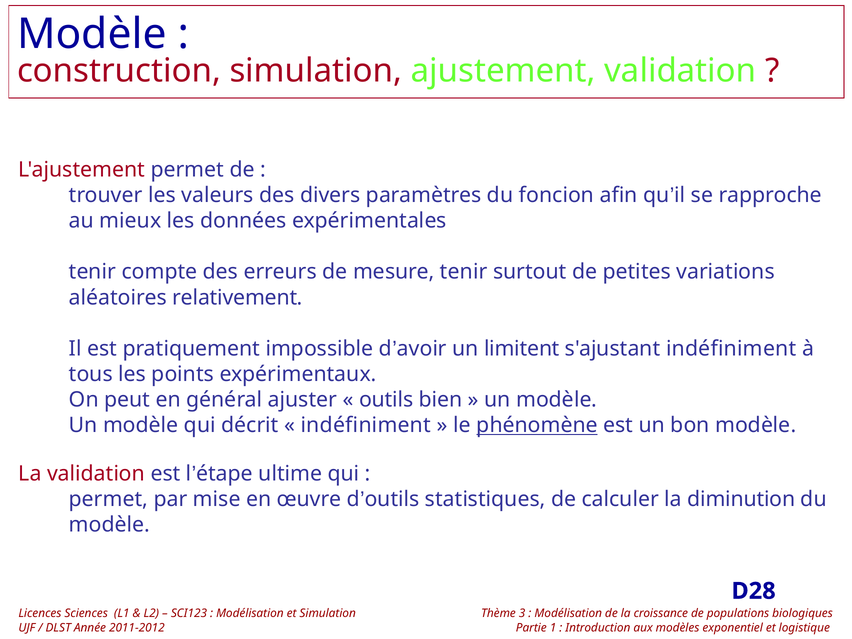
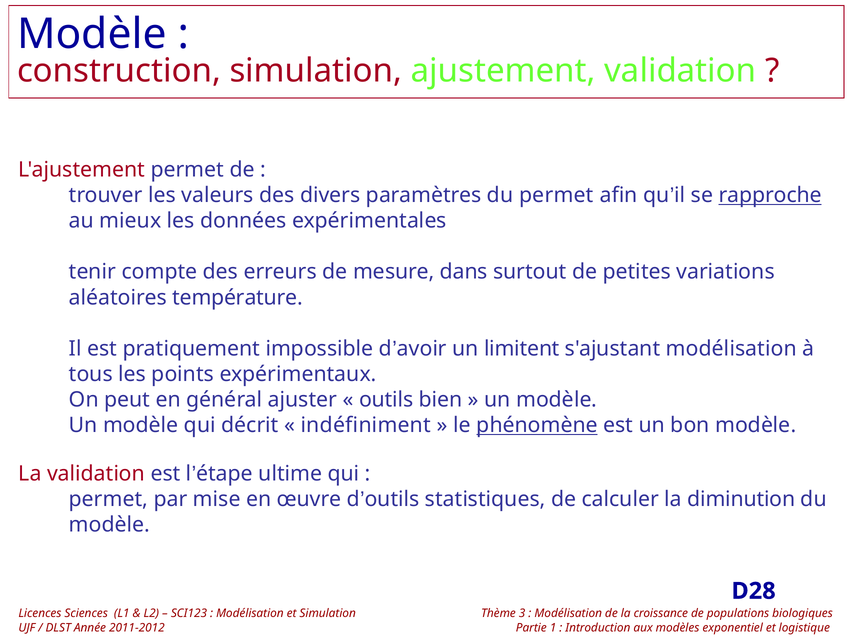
du foncion: foncion -> permet
rapproche underline: none -> present
mesure tenir: tenir -> dans
relativement: relativement -> température
s'ajustant indéfiniment: indéfiniment -> modélisation
